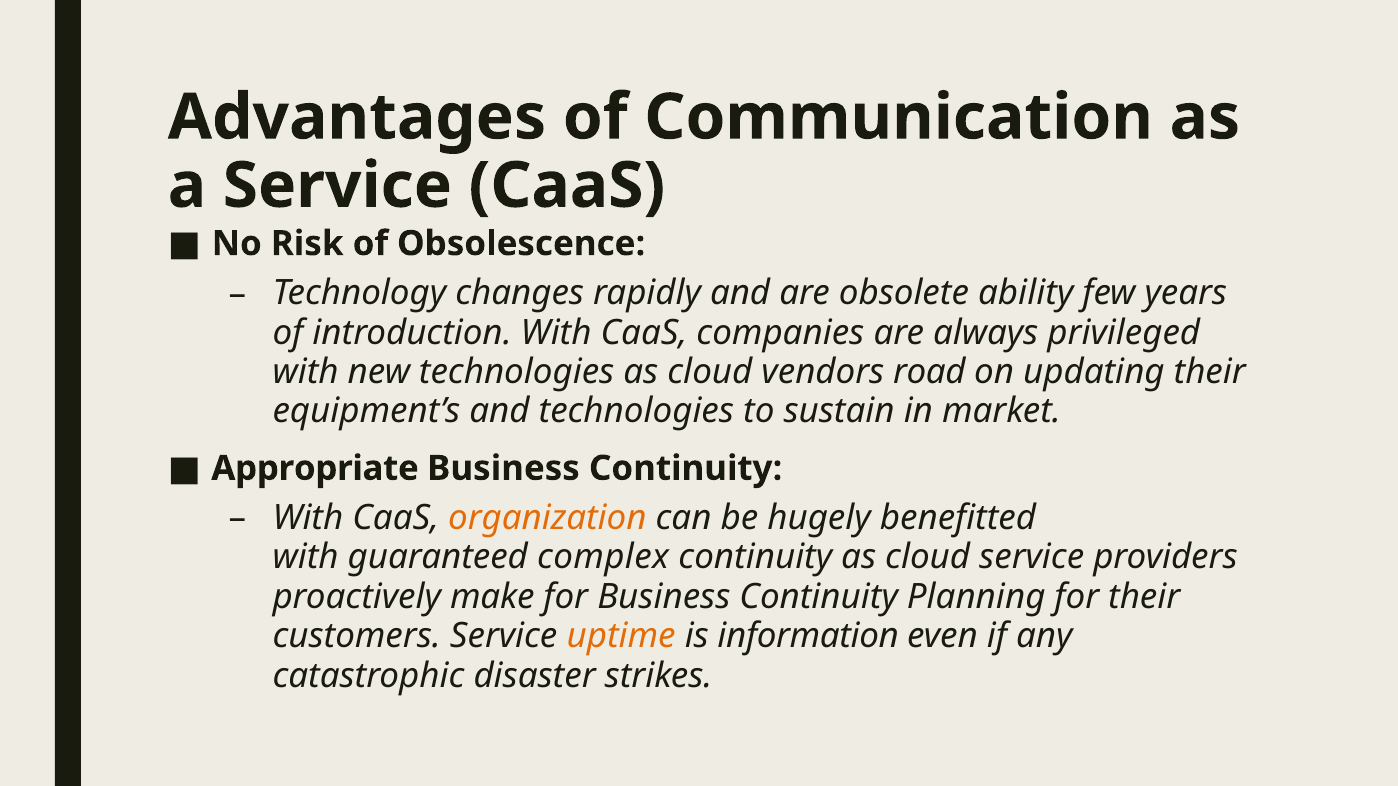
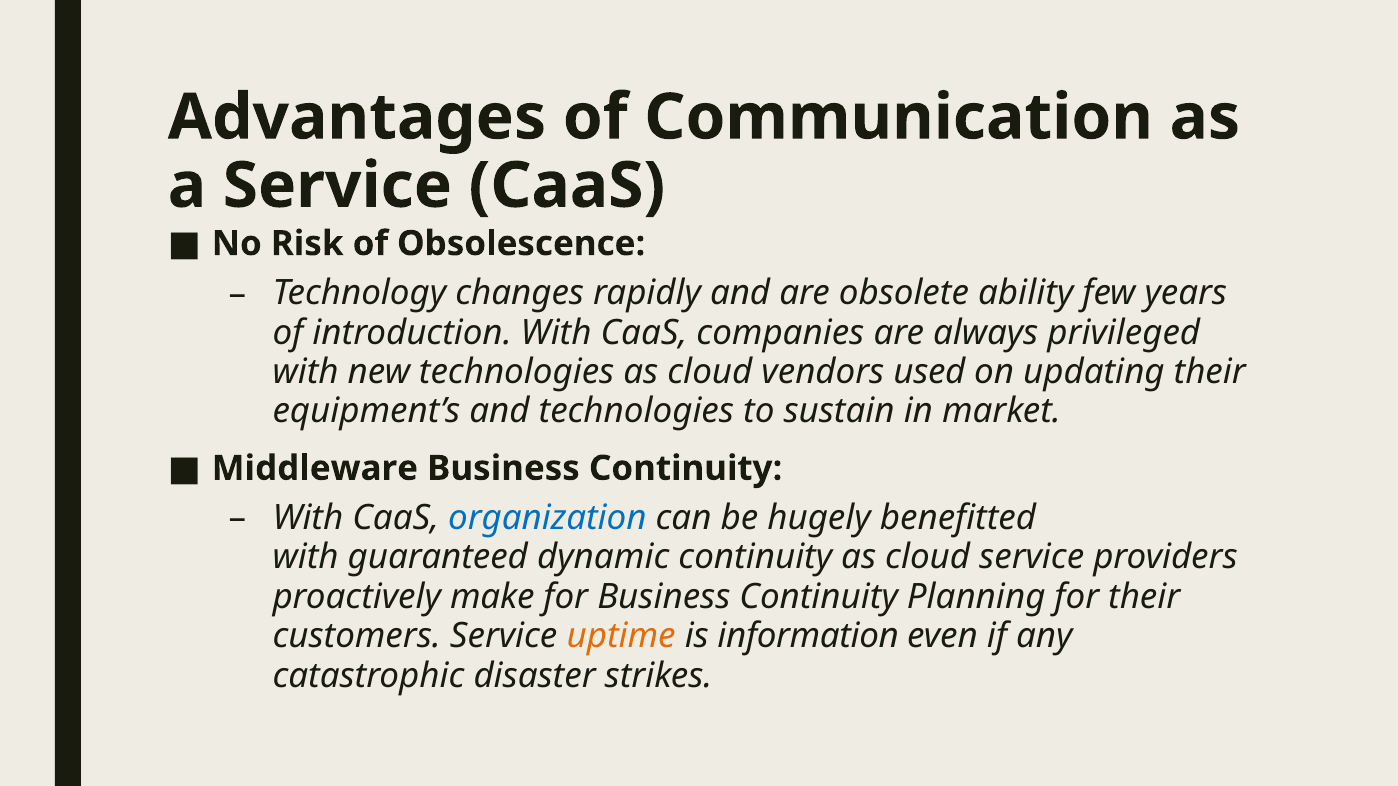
road: road -> used
Appropriate: Appropriate -> Middleware
organization colour: orange -> blue
complex: complex -> dynamic
